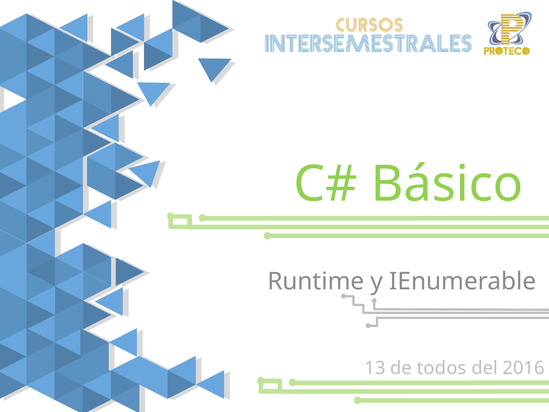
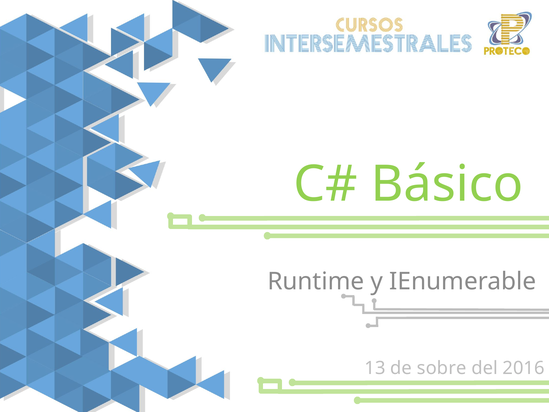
todos: todos -> sobre
